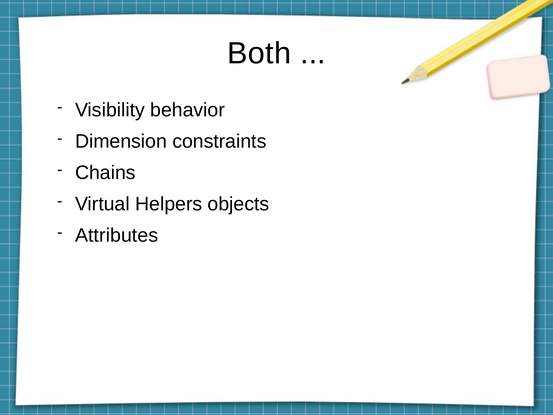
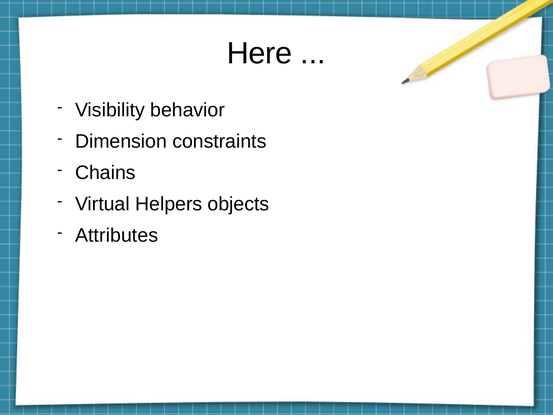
Both: Both -> Here
